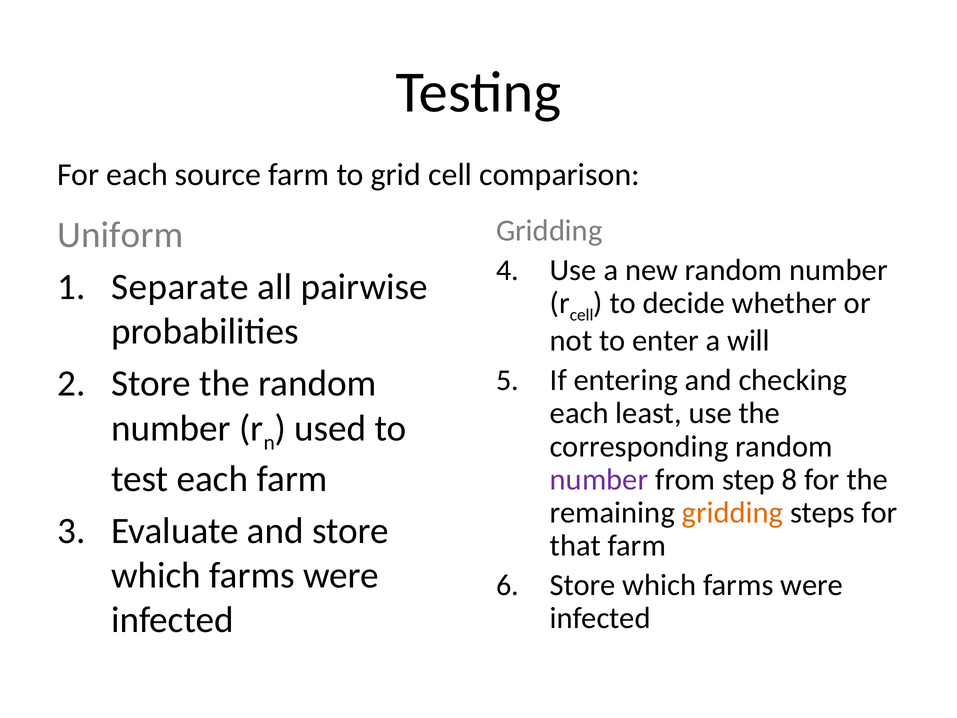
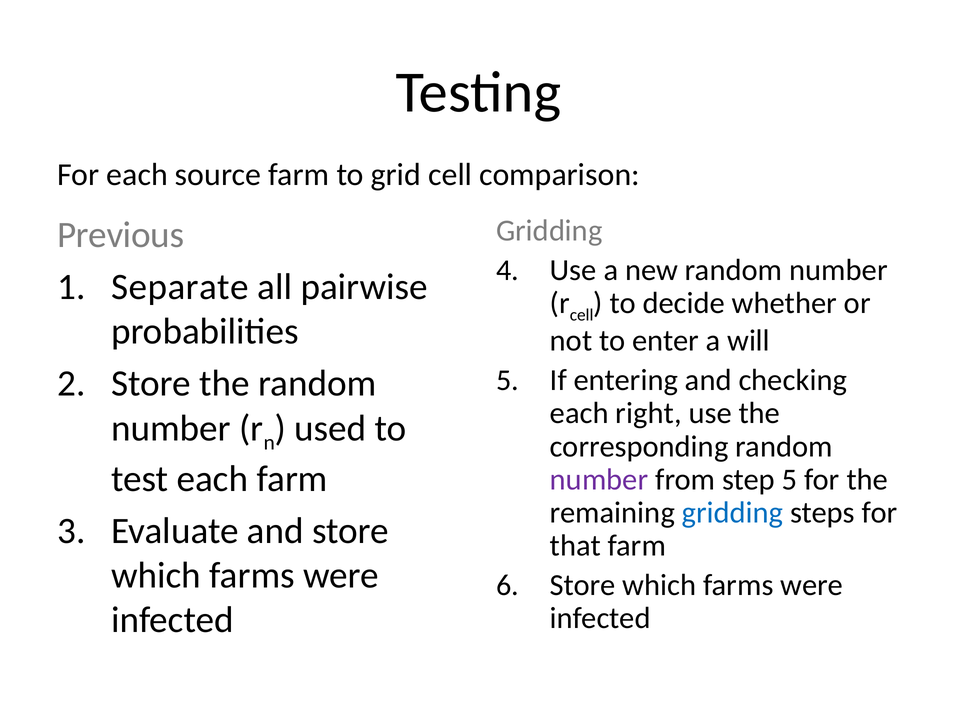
Uniform: Uniform -> Previous
least: least -> right
step 8: 8 -> 5
gridding at (733, 512) colour: orange -> blue
